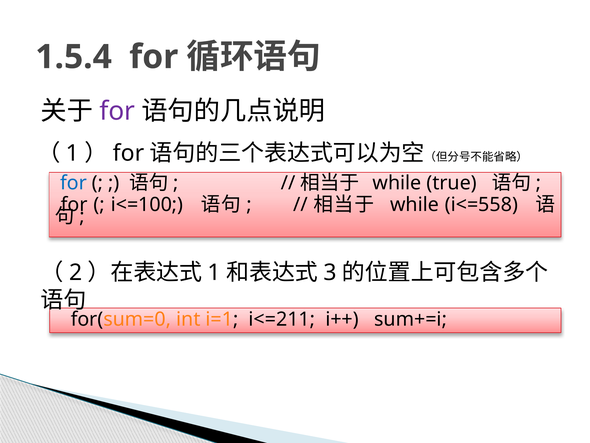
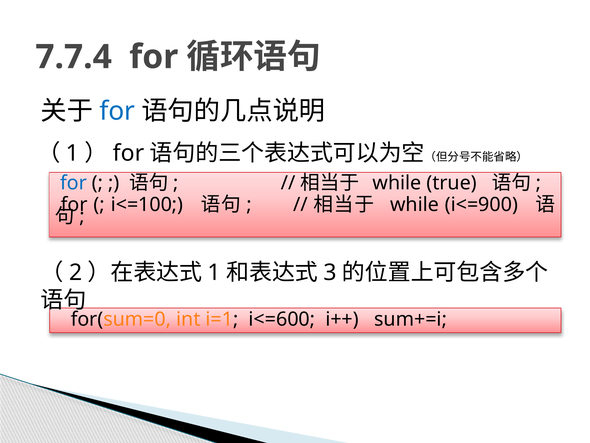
1.5.4: 1.5.4 -> 7.7.4
for at (117, 111) colour: purple -> blue
i<=558: i<=558 -> i<=900
i<=211: i<=211 -> i<=600
